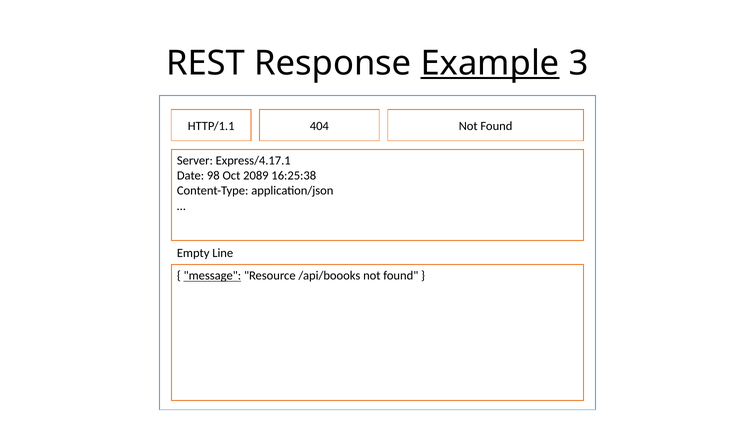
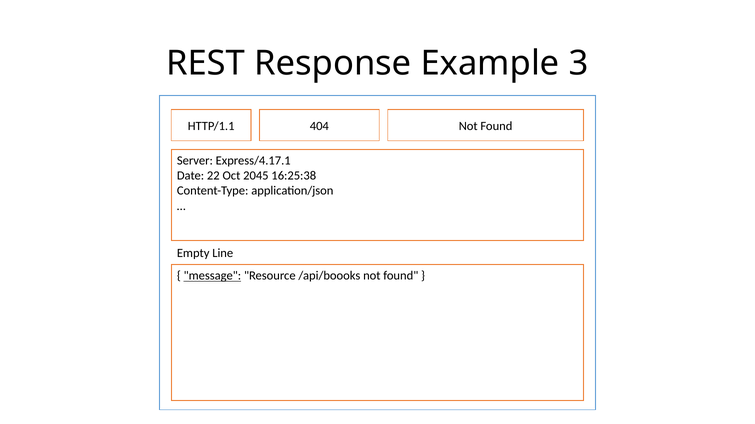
Example underline: present -> none
98: 98 -> 22
2089: 2089 -> 2045
